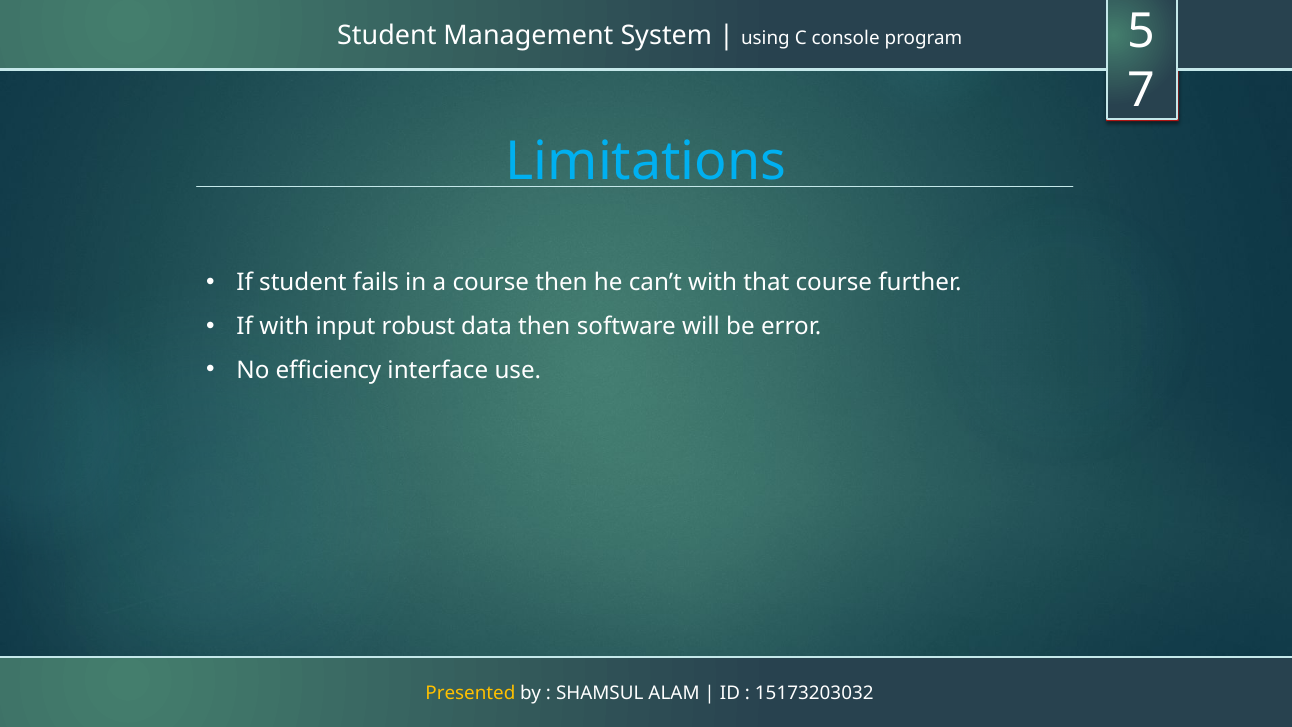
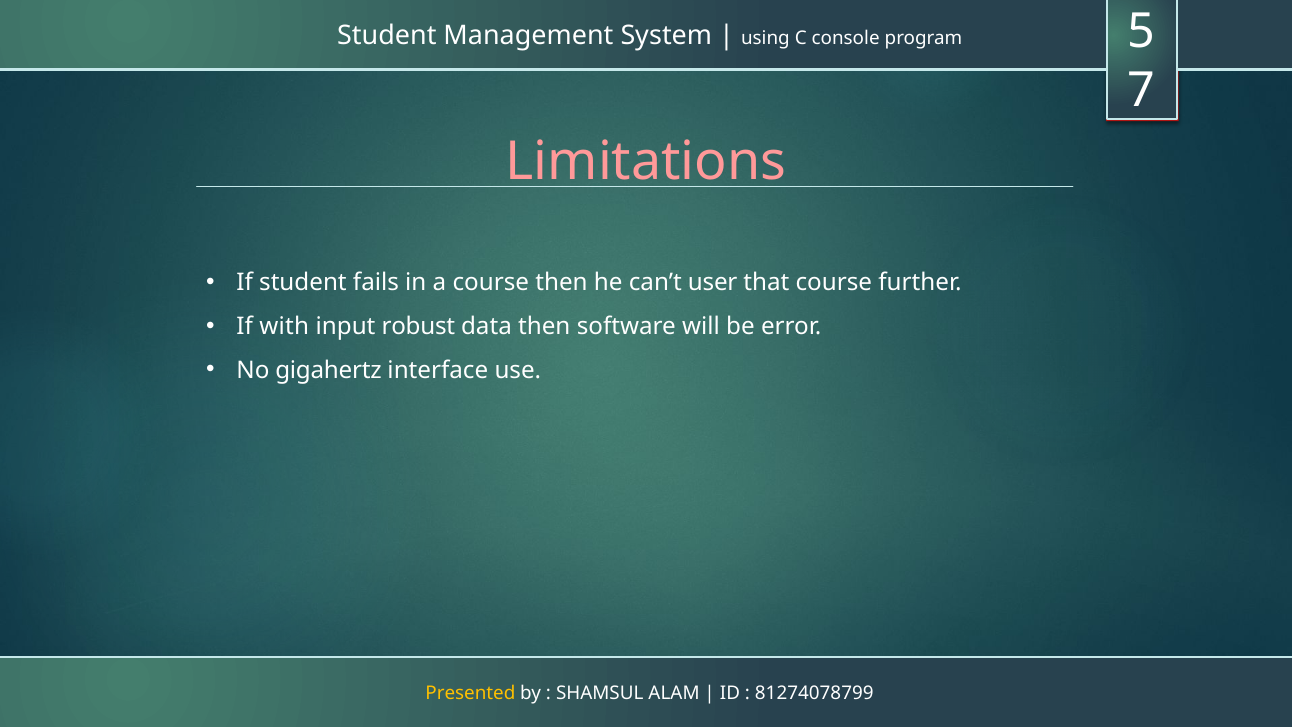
Limitations colour: light blue -> pink
can’t with: with -> user
efficiency: efficiency -> gigahertz
15173203032: 15173203032 -> 81274078799
